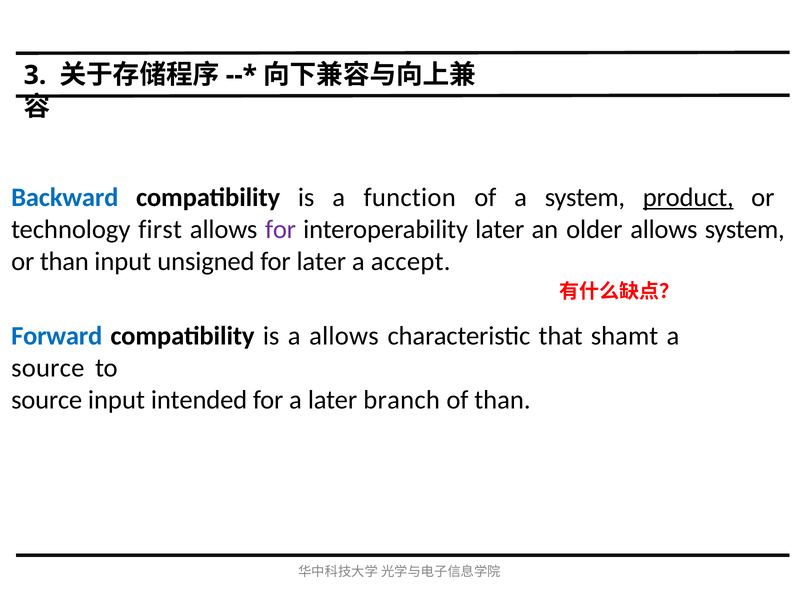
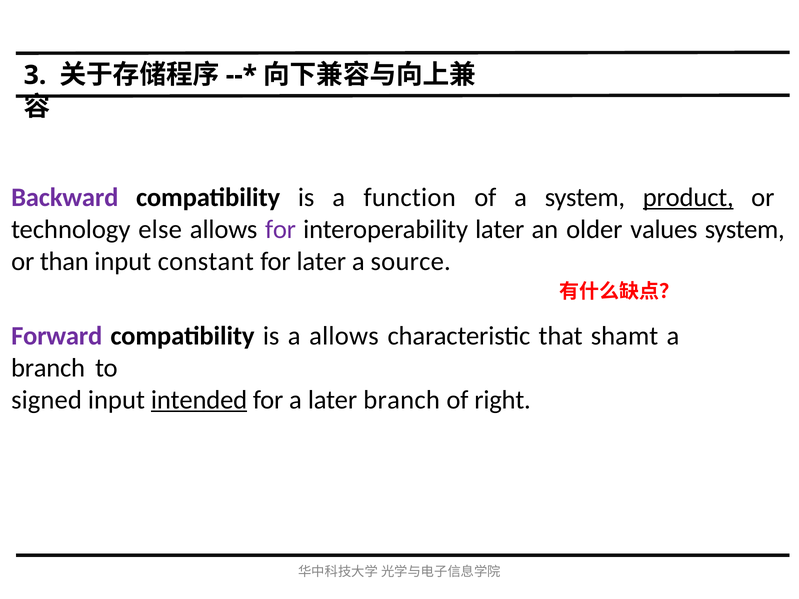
Backward colour: blue -> purple
first: first -> else
older allows: allows -> values
unsigned: unsigned -> constant
accept: accept -> source
Forward colour: blue -> purple
source at (48, 368): source -> branch
source at (47, 400): source -> signed
intended underline: none -> present
of than: than -> right
